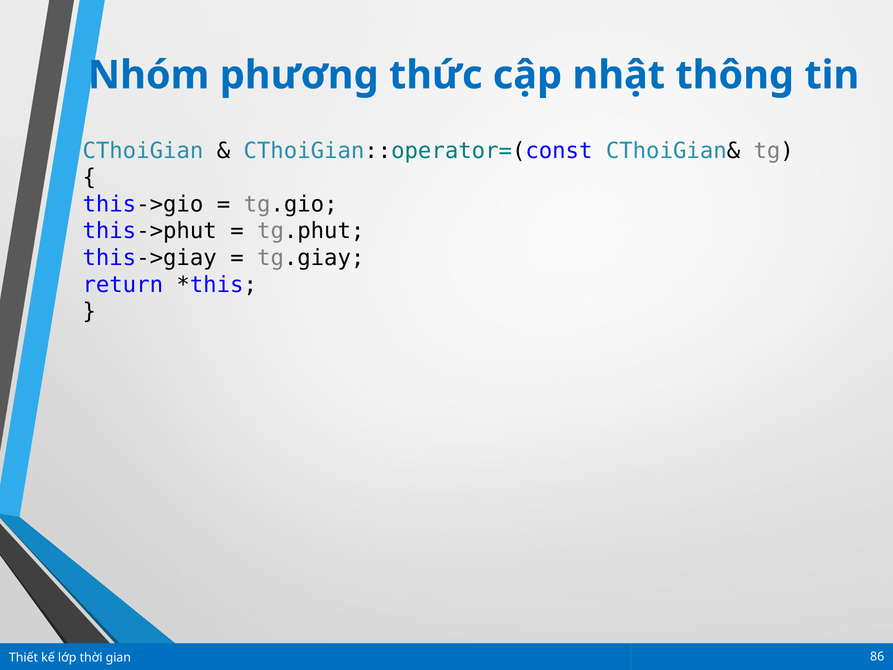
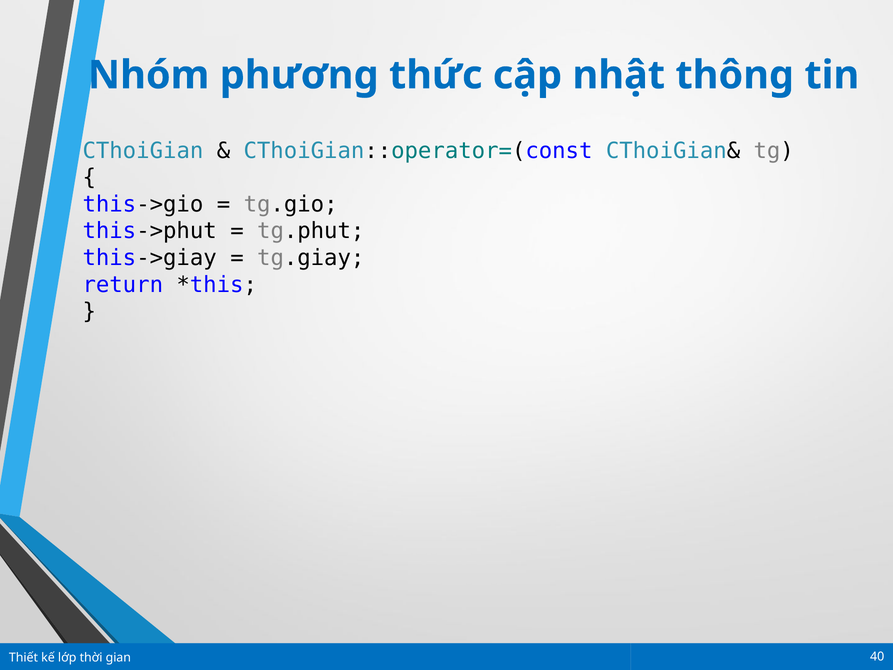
86: 86 -> 40
